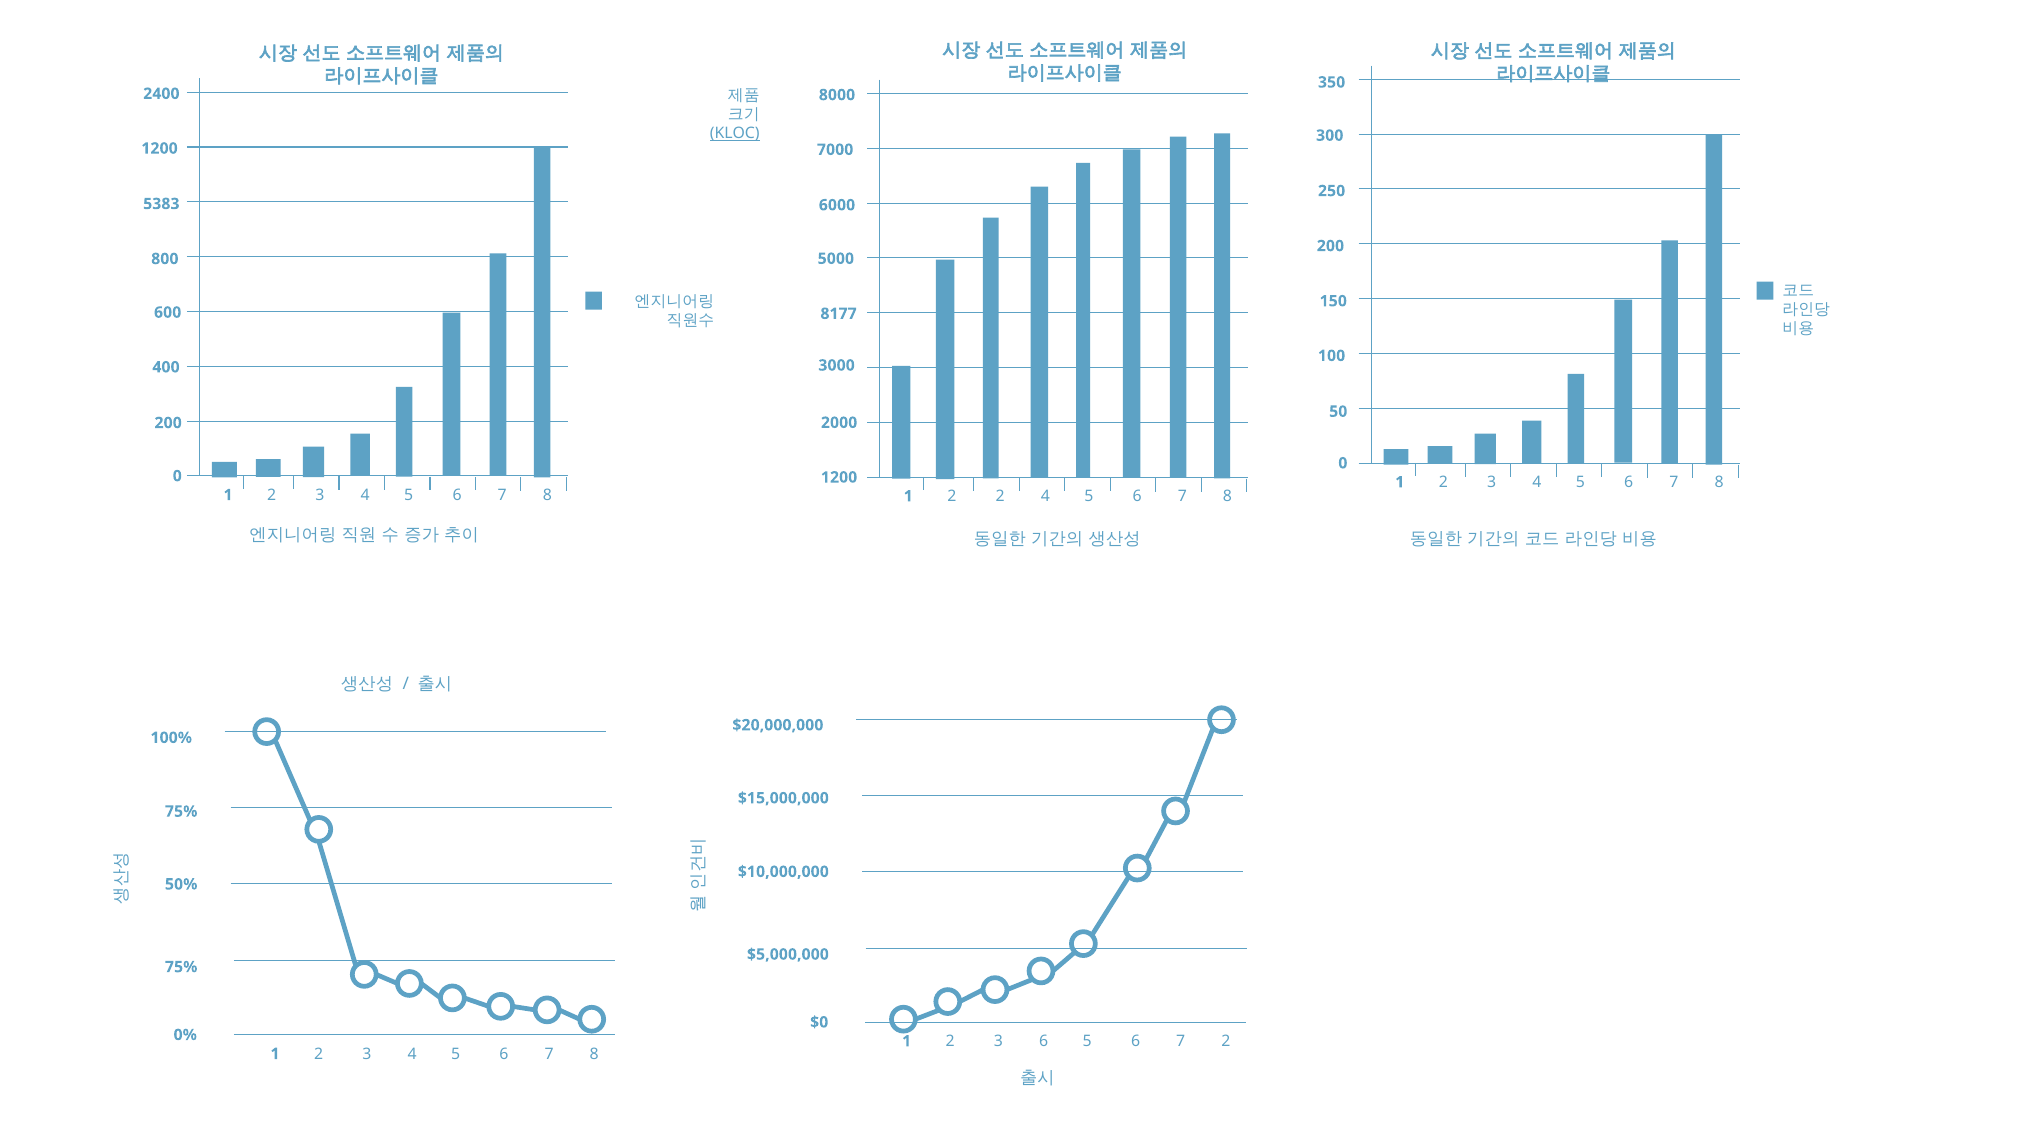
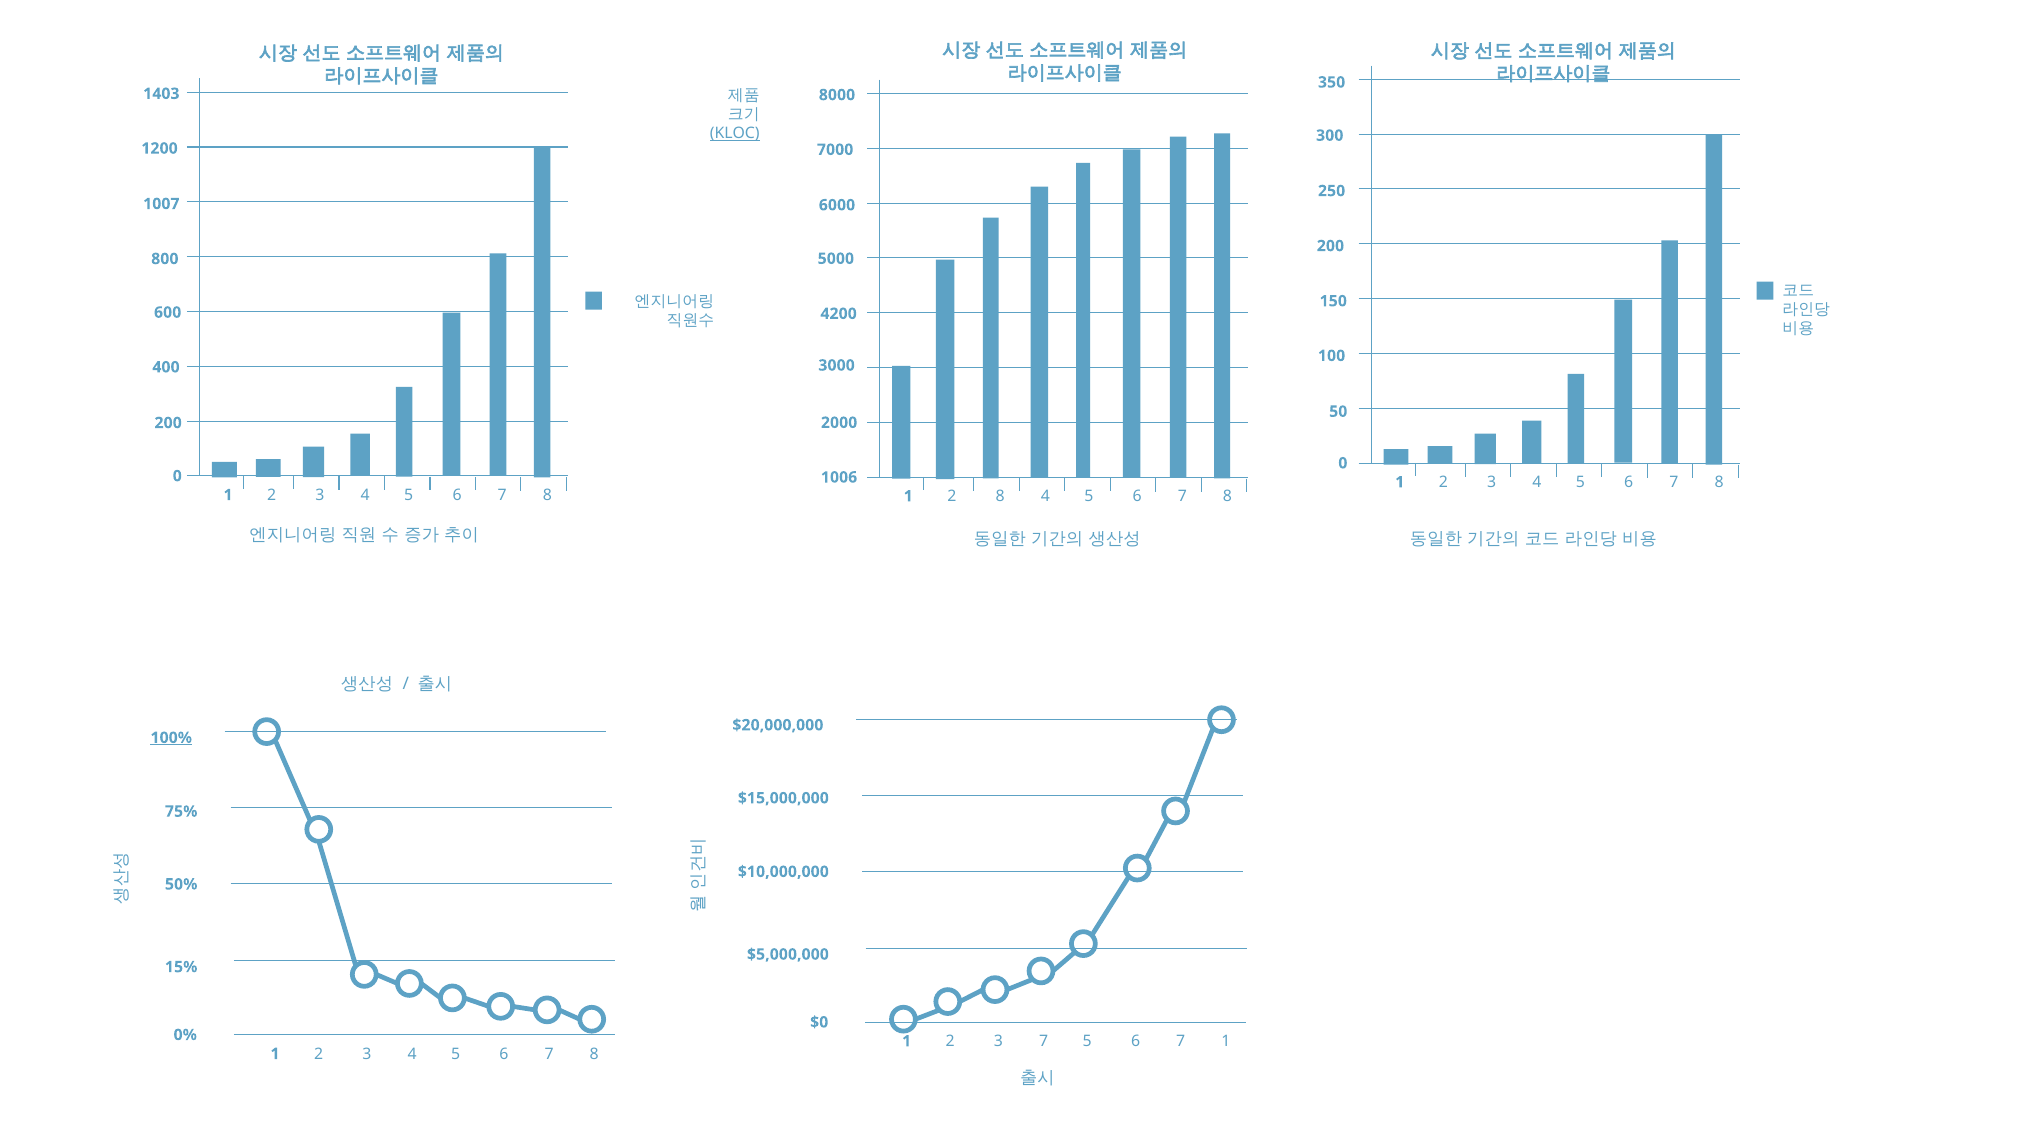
2400: 2400 -> 1403
5383: 5383 -> 1007
8177: 8177 -> 4200
1200 at (839, 478): 1200 -> 1006
2 2: 2 -> 8
100% underline: none -> present
75% at (181, 967): 75% -> 15%
3 6: 6 -> 7
7 2: 2 -> 1
